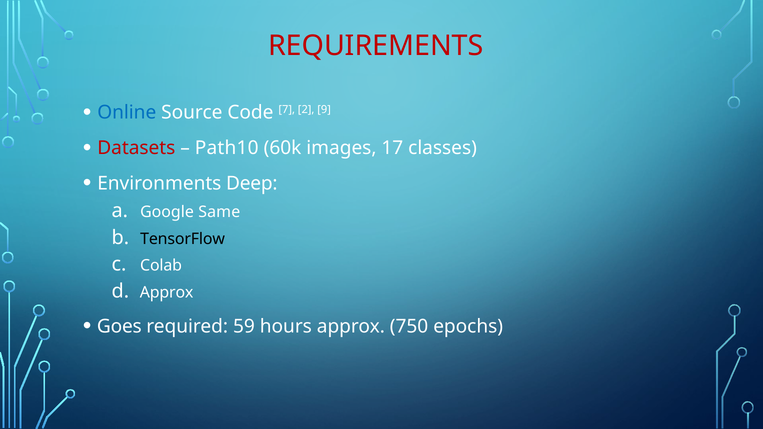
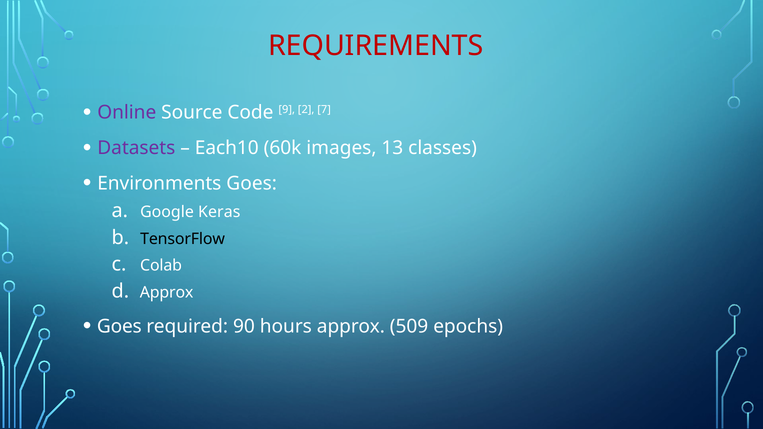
Online colour: blue -> purple
7: 7 -> 9
9: 9 -> 7
Datasets colour: red -> purple
Path10: Path10 -> Each10
17: 17 -> 13
Environments Deep: Deep -> Goes
Same: Same -> Keras
59: 59 -> 90
750: 750 -> 509
